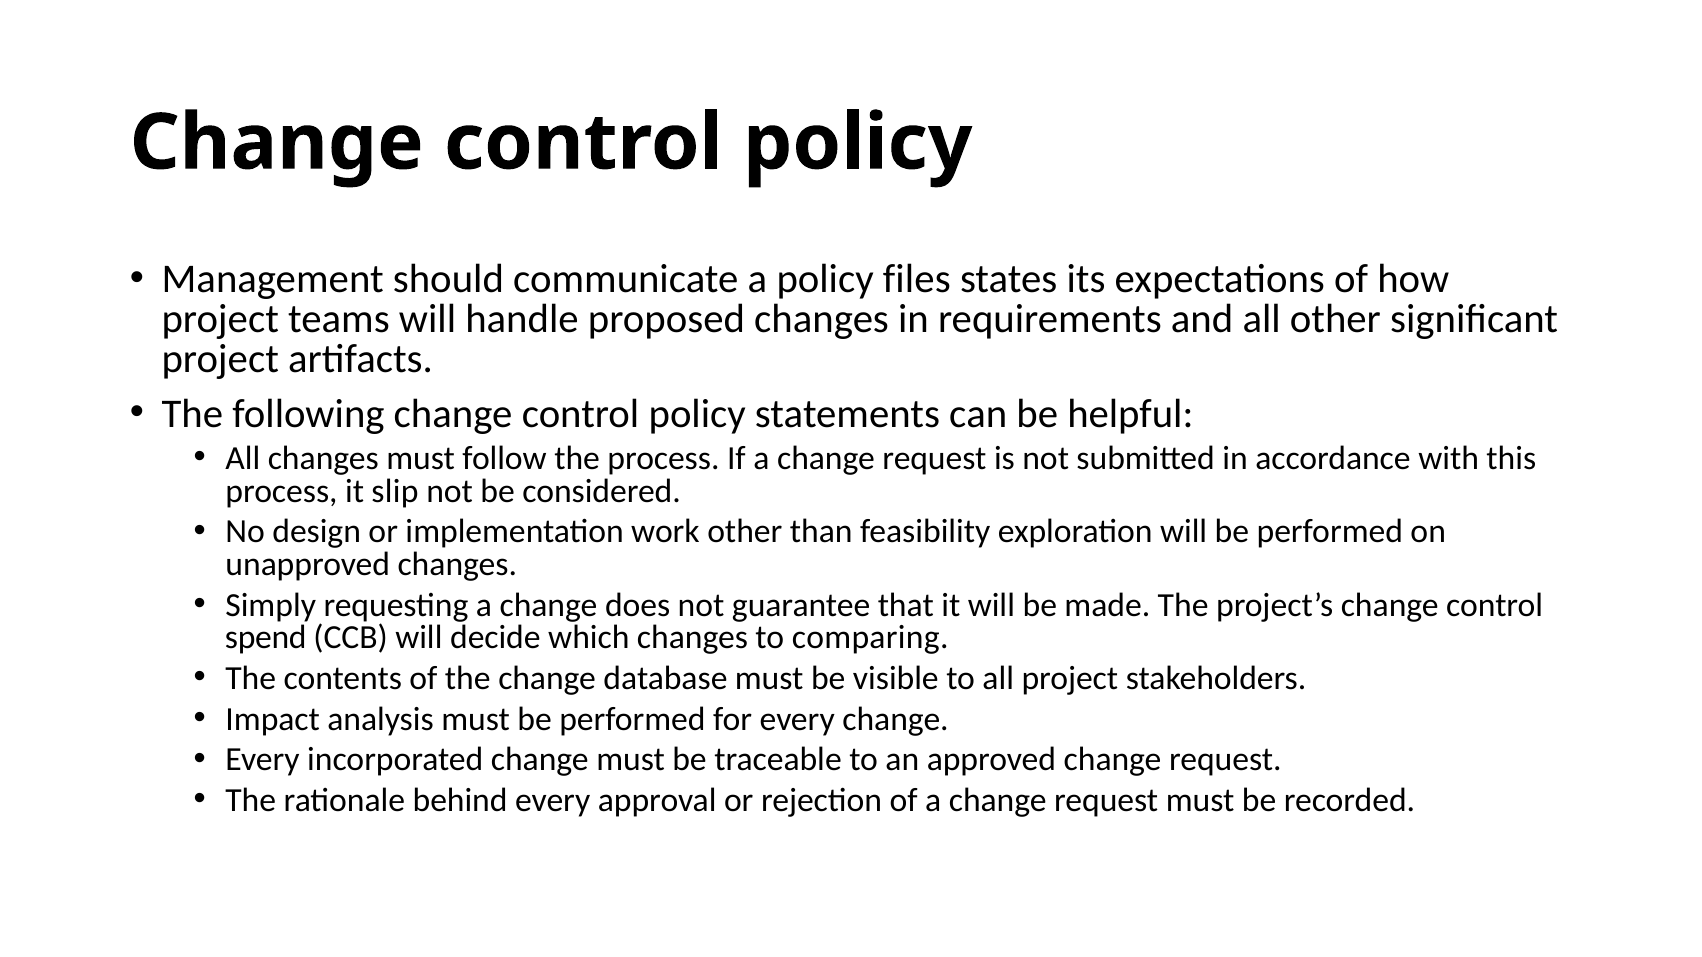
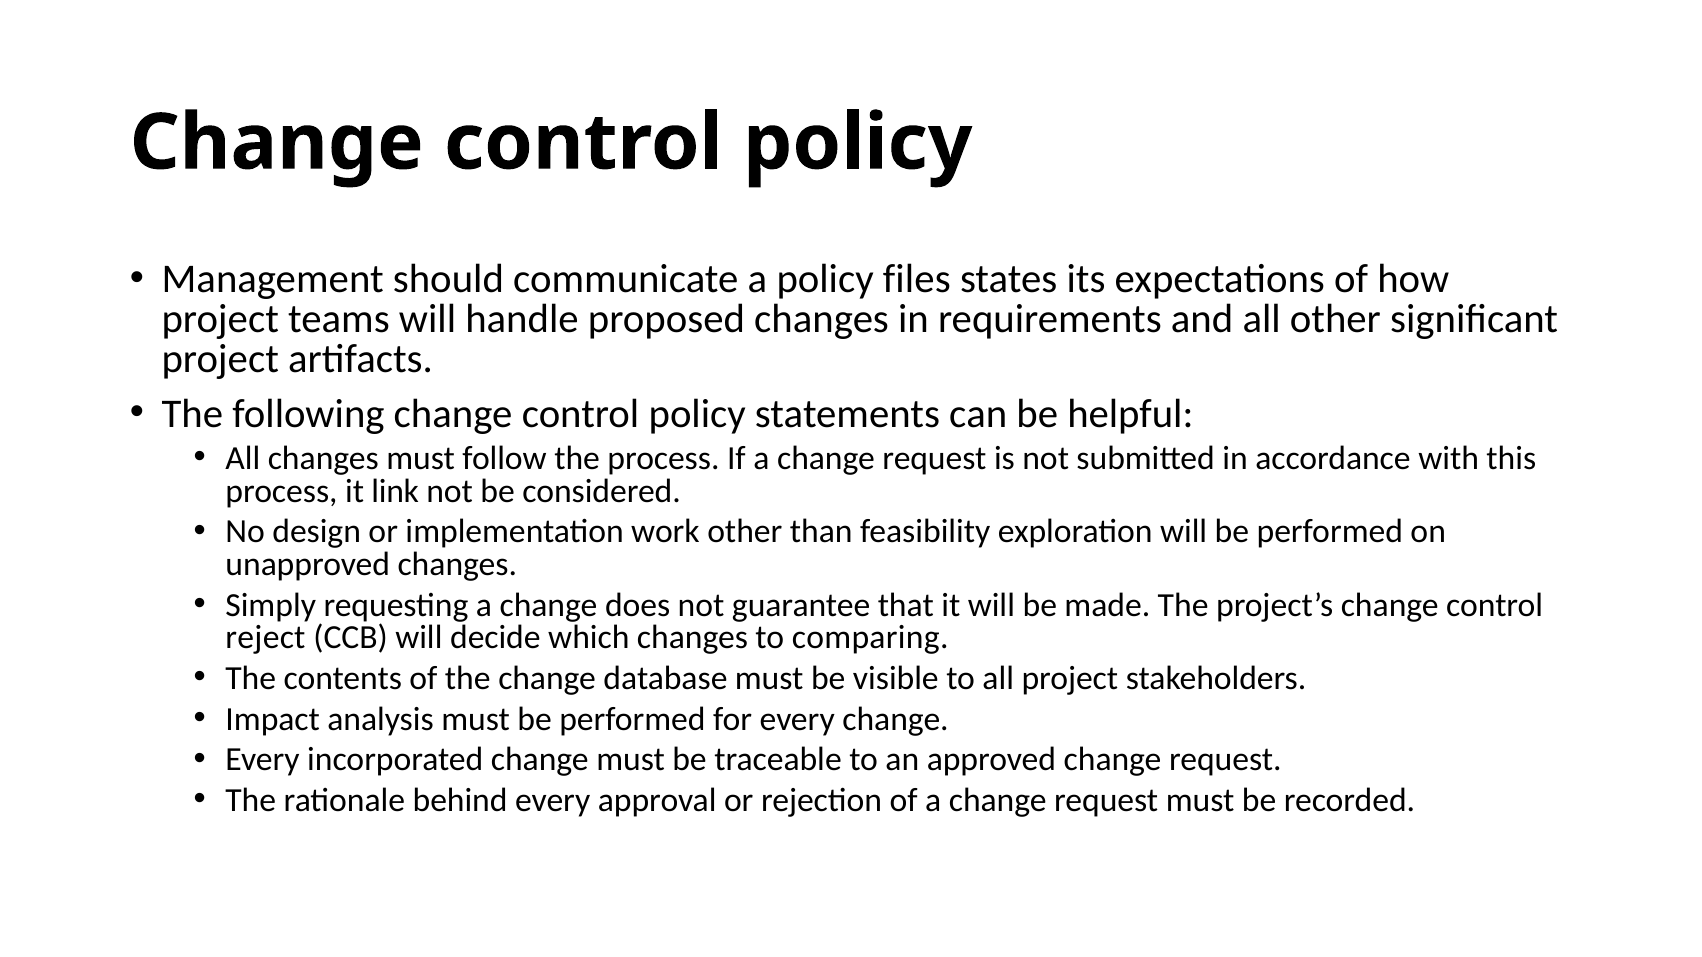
slip: slip -> link
spend: spend -> reject
